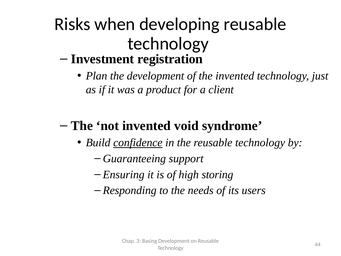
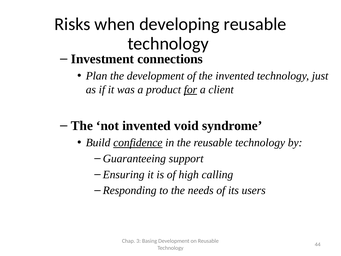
registration: registration -> connections
for underline: none -> present
storing: storing -> calling
